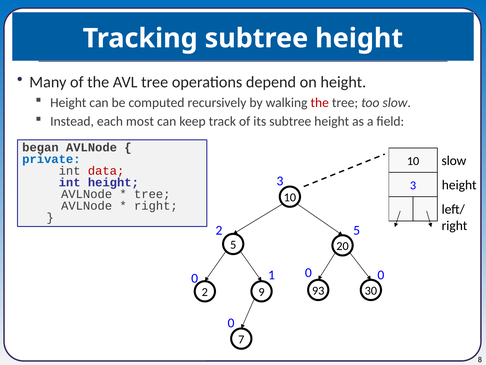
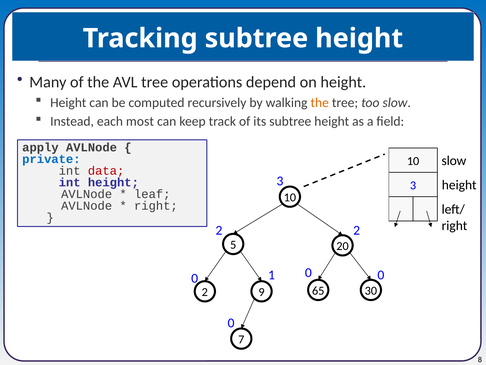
the at (320, 102) colour: red -> orange
began: began -> apply
tree at (152, 194): tree -> leaf
2 5: 5 -> 2
93: 93 -> 65
